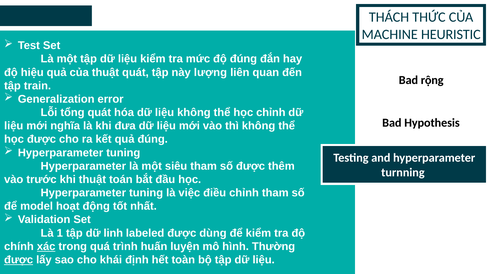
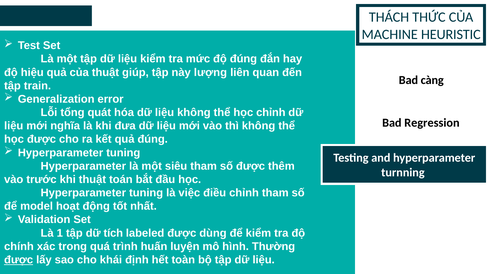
thuật quát: quát -> giúp
rộng: rộng -> càng
Hypothesis: Hypothesis -> Regression
linh: linh -> tích
xác underline: present -> none
